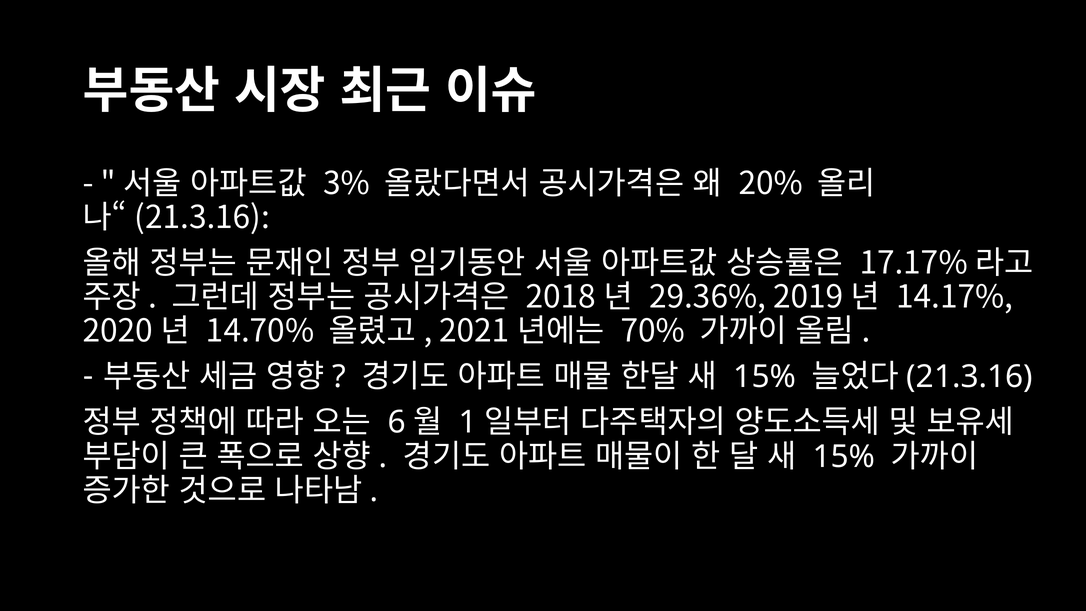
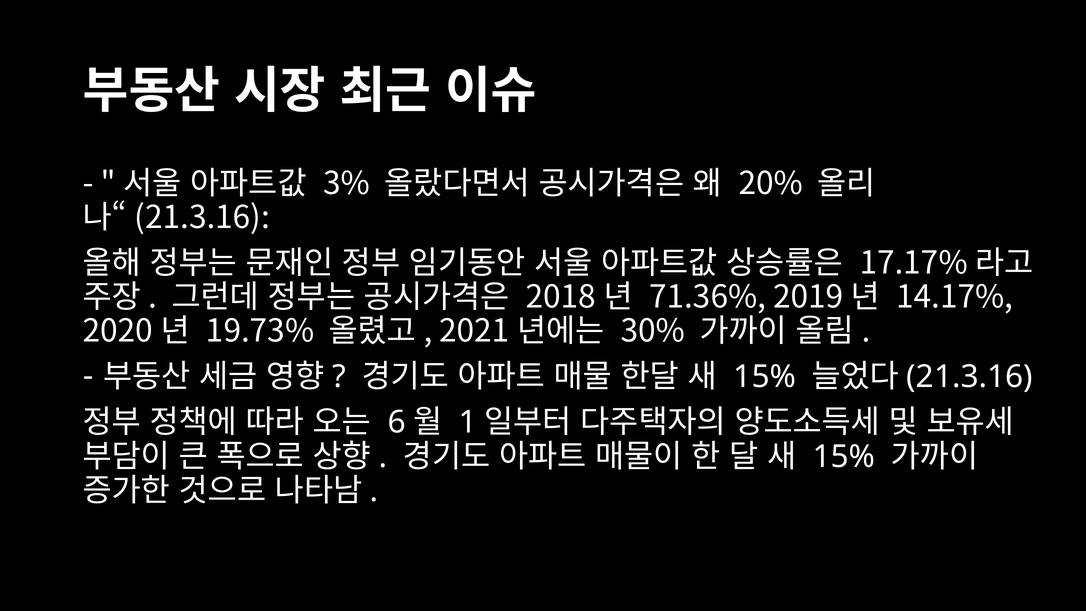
29.36%: 29.36% -> 71.36%
14.70%: 14.70% -> 19.73%
70%: 70% -> 30%
